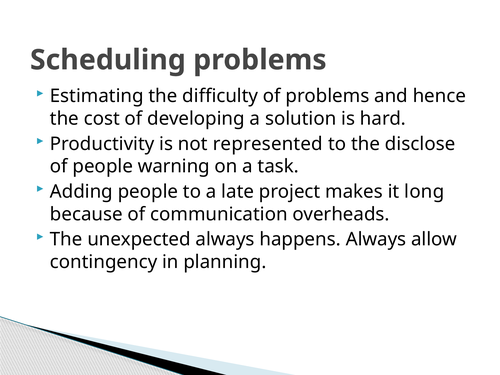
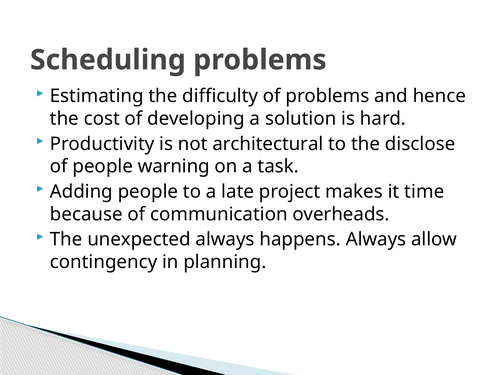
represented: represented -> architectural
long: long -> time
